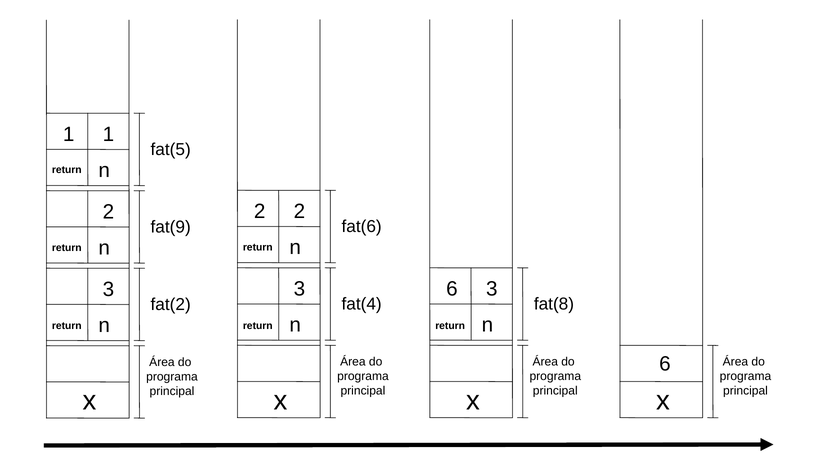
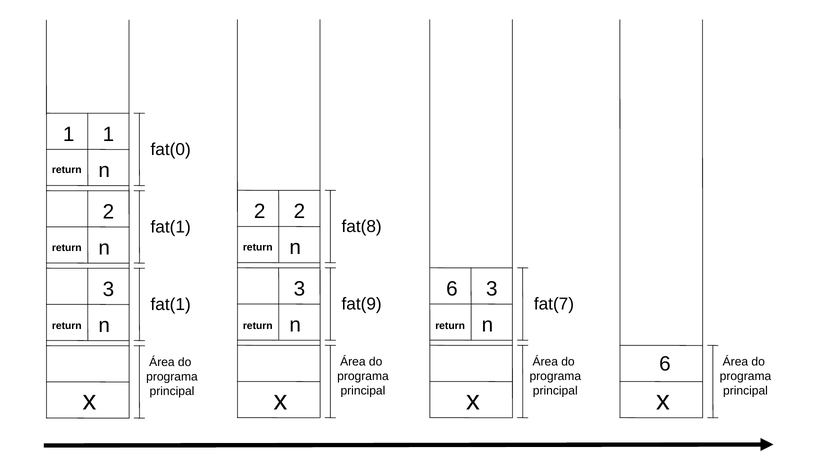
fat(5: fat(5 -> fat(0
fat(6: fat(6 -> fat(8
fat(9 at (171, 227): fat(9 -> fat(1
fat(4: fat(4 -> fat(9
fat(8: fat(8 -> fat(7
fat(2 at (171, 304): fat(2 -> fat(1
